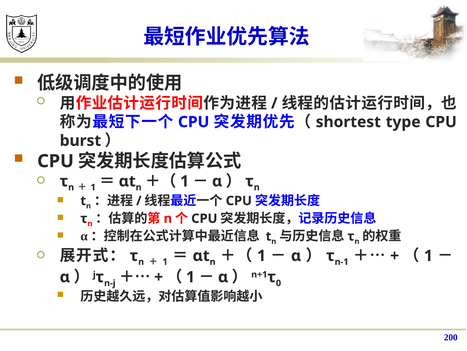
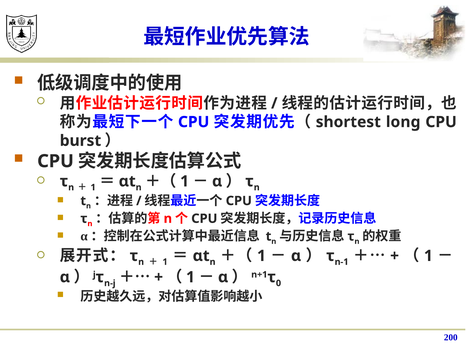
type: type -> long
